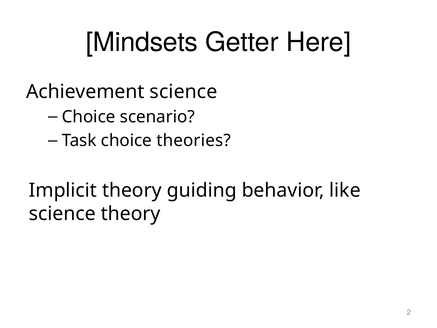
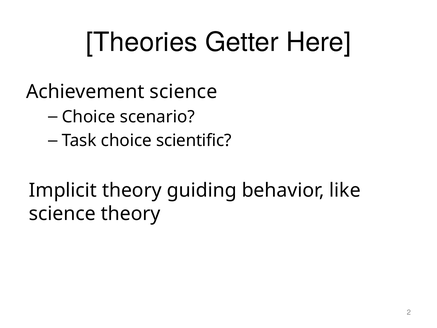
Mindsets: Mindsets -> Theories
theories: theories -> scientific
